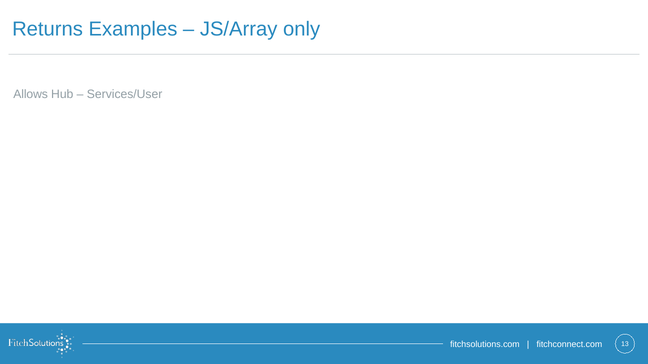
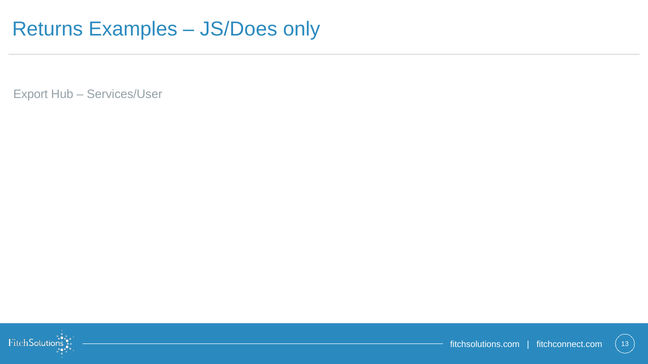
JS/Array: JS/Array -> JS/Does
Allows: Allows -> Export
